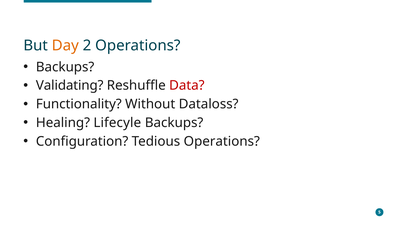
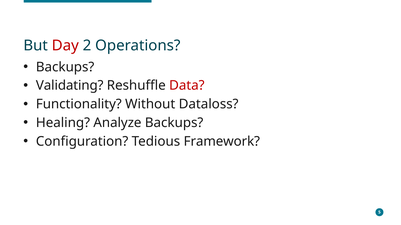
Day colour: orange -> red
Lifecyle: Lifecyle -> Analyze
Tedious Operations: Operations -> Framework
